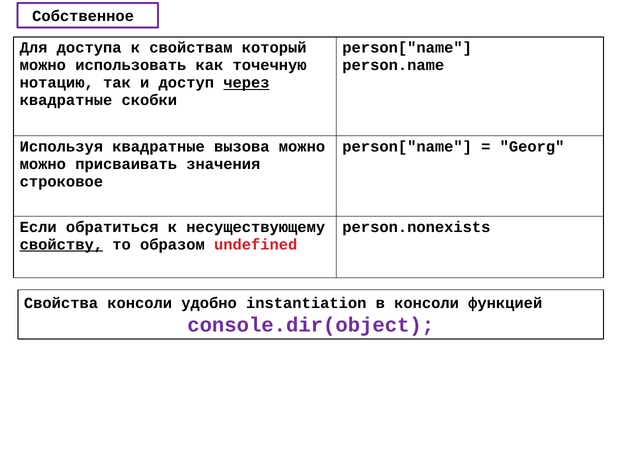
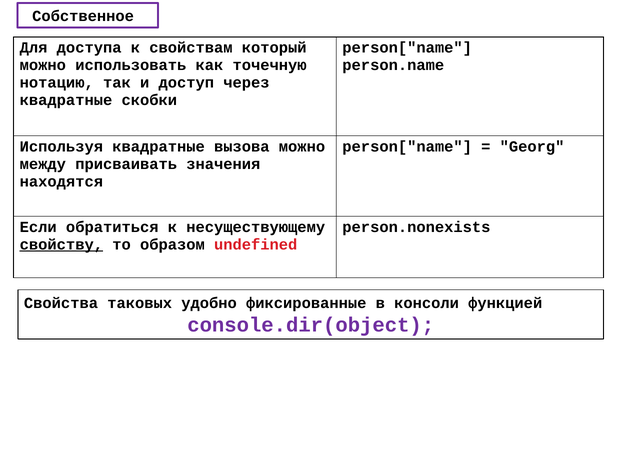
через underline: present -> none
можно at (43, 164): можно -> между
строковое: строковое -> находятся
Свойства консоли: консоли -> таковых
instantiation: instantiation -> фиксированные
